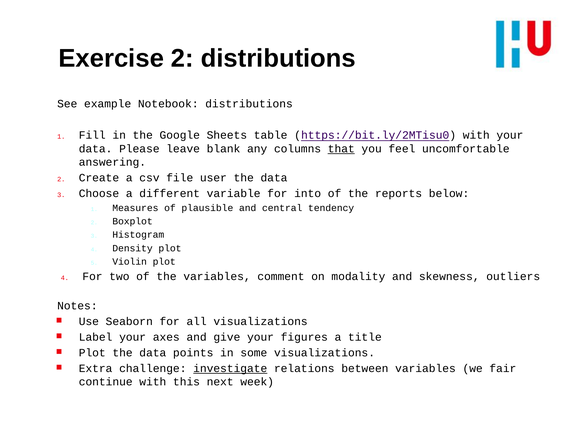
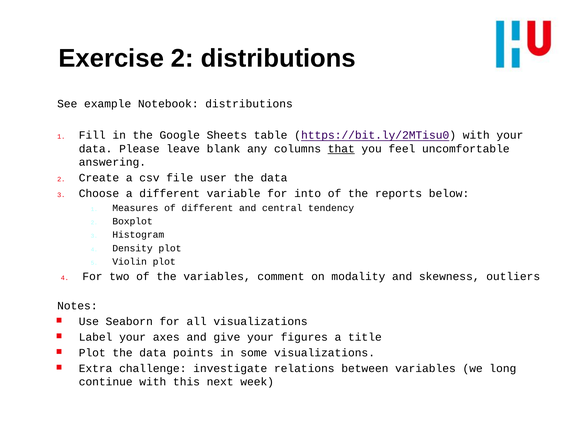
of plausible: plausible -> different
investigate underline: present -> none
fair: fair -> long
